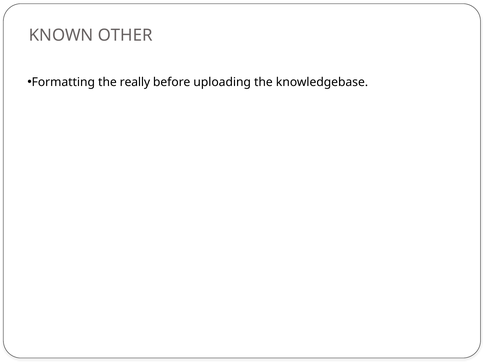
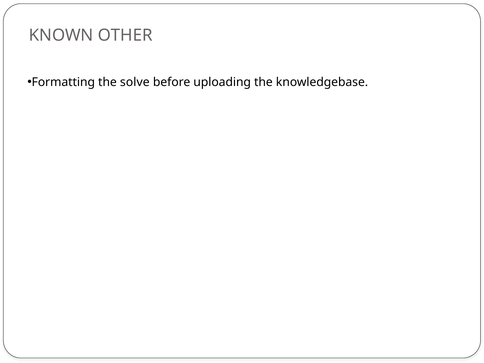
really: really -> solve
